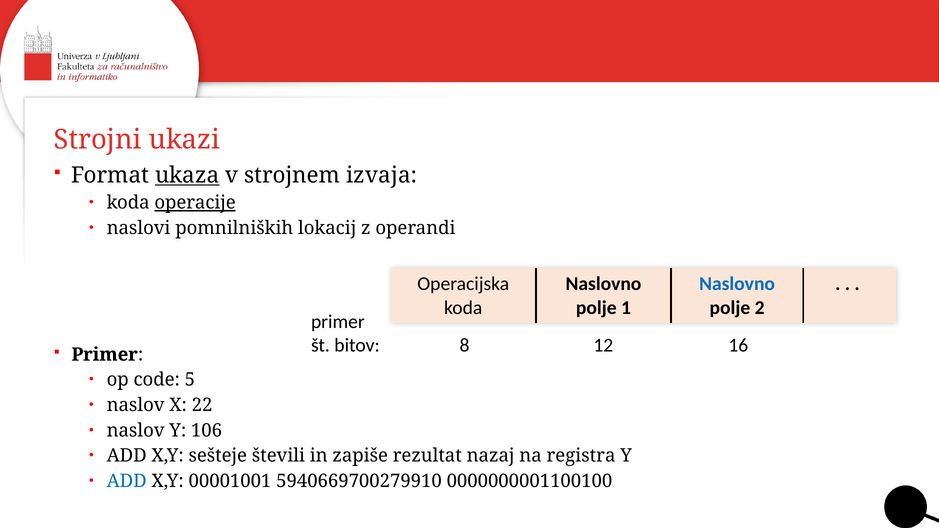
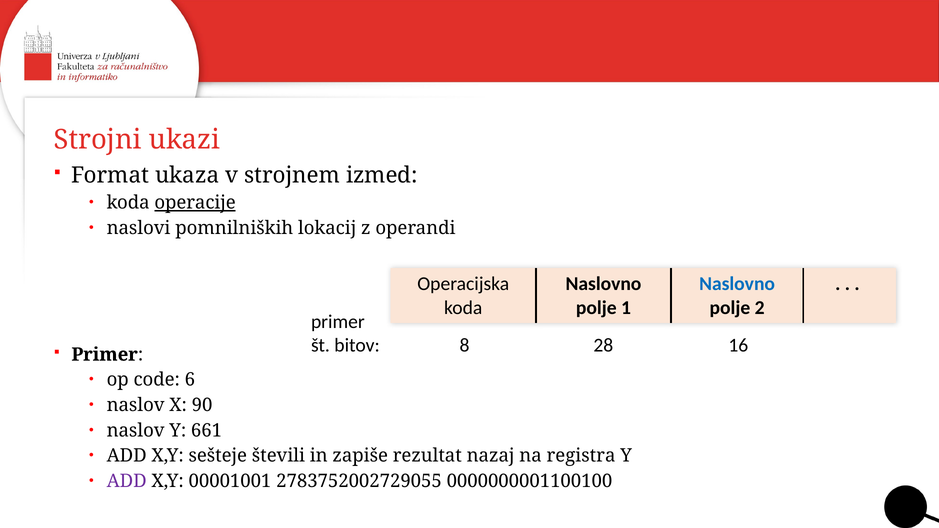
ukaza underline: present -> none
izvaja: izvaja -> izmed
12: 12 -> 28
5: 5 -> 6
22: 22 -> 90
106: 106 -> 661
ADD at (127, 481) colour: blue -> purple
5940669700279910: 5940669700279910 -> 2783752002729055
